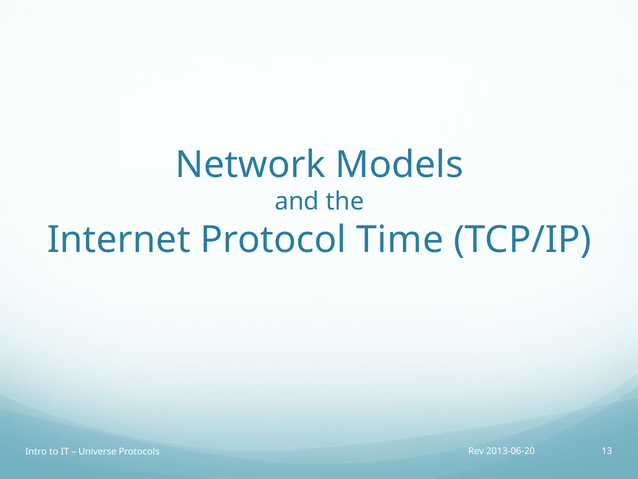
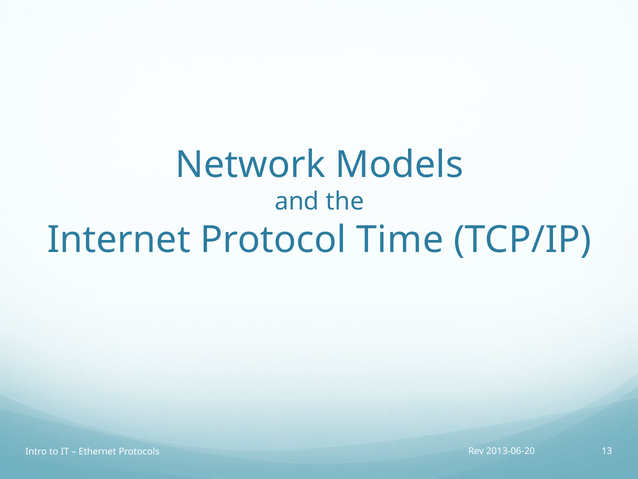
Universe: Universe -> Ethernet
